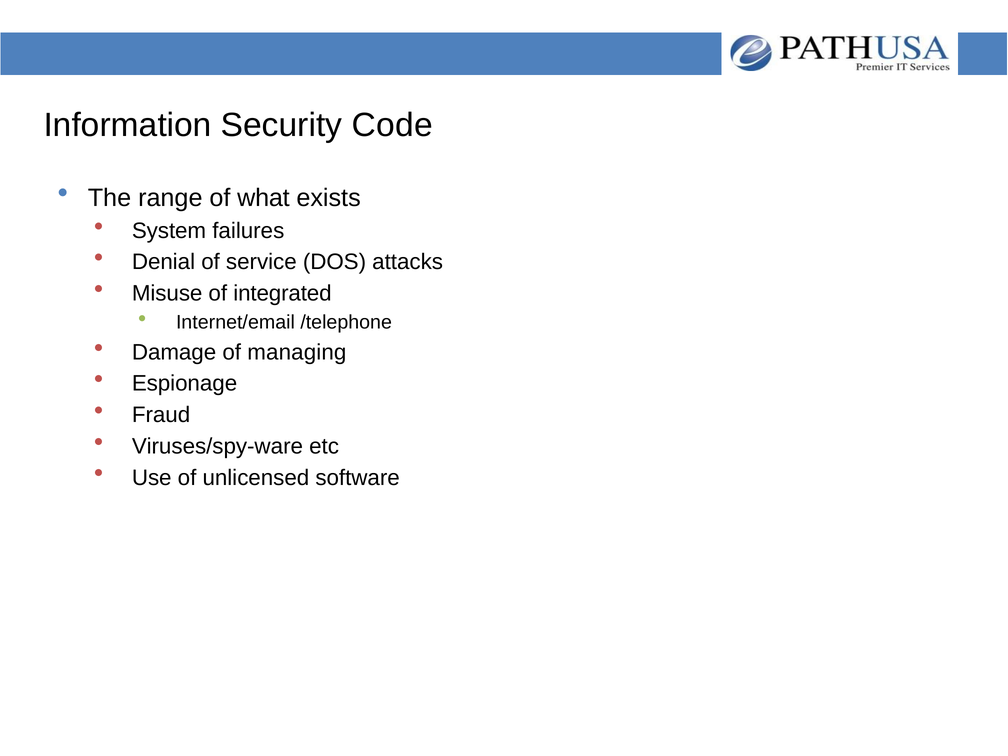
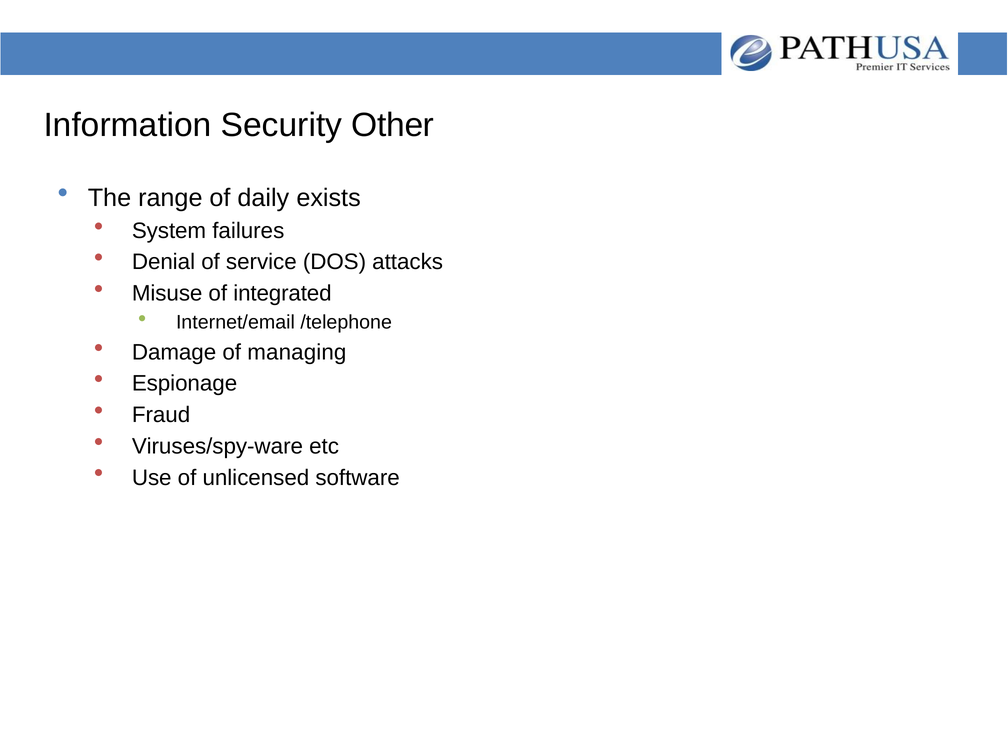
Code: Code -> Other
what: what -> daily
